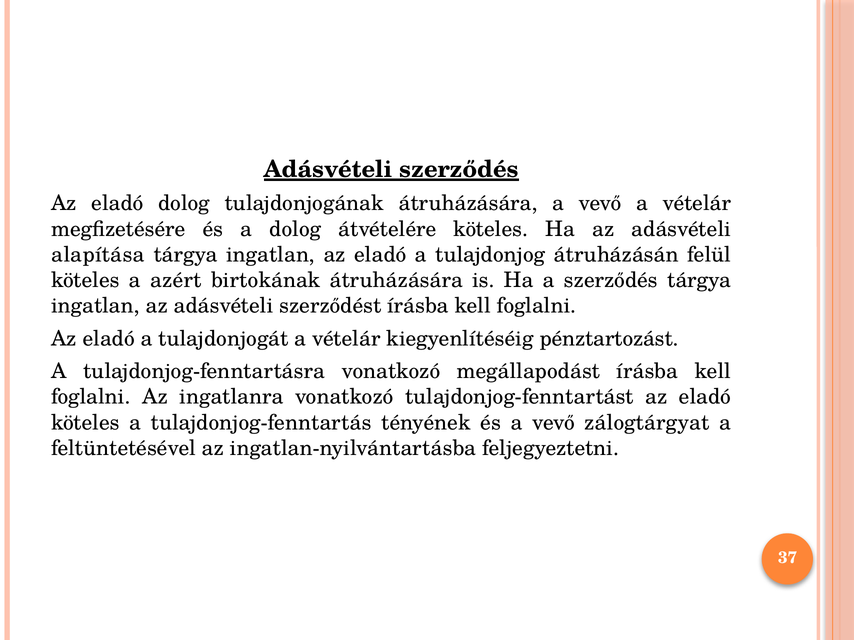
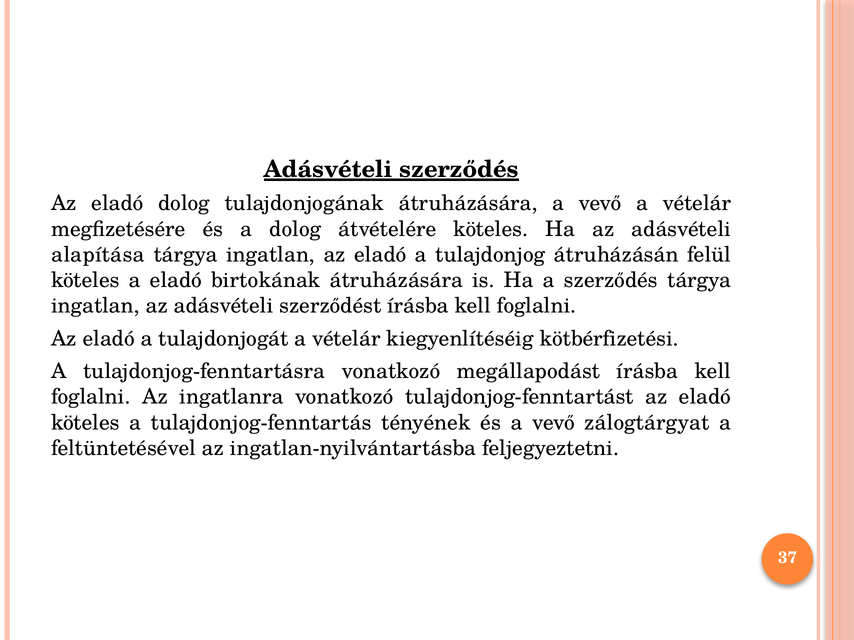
a azért: azért -> eladó
pénztartozást: pénztartozást -> kötbérfizetési
